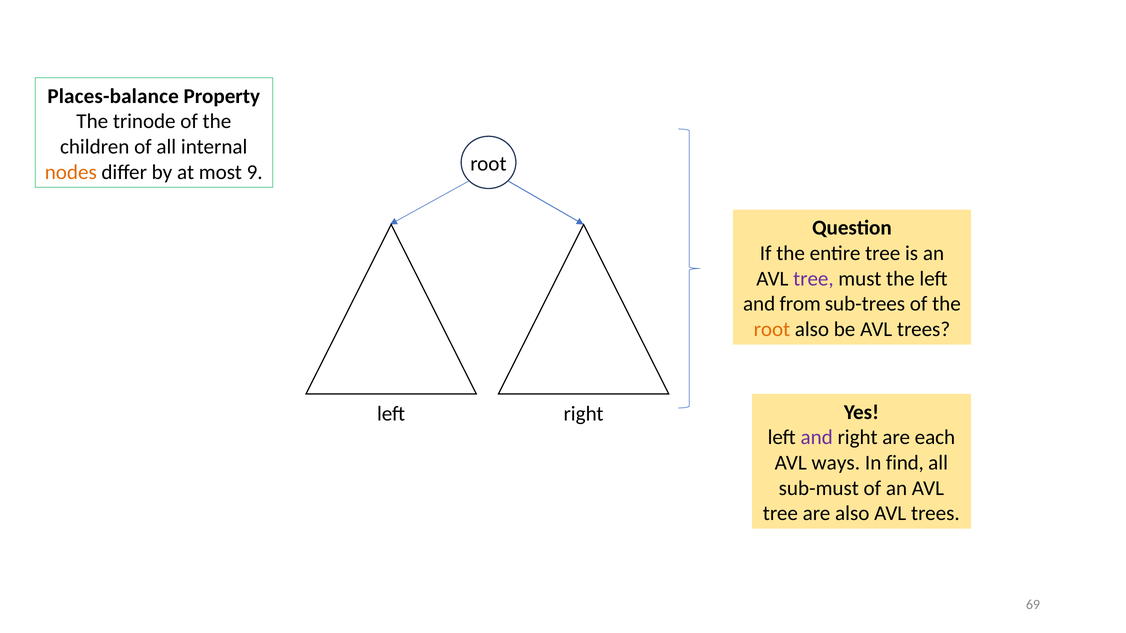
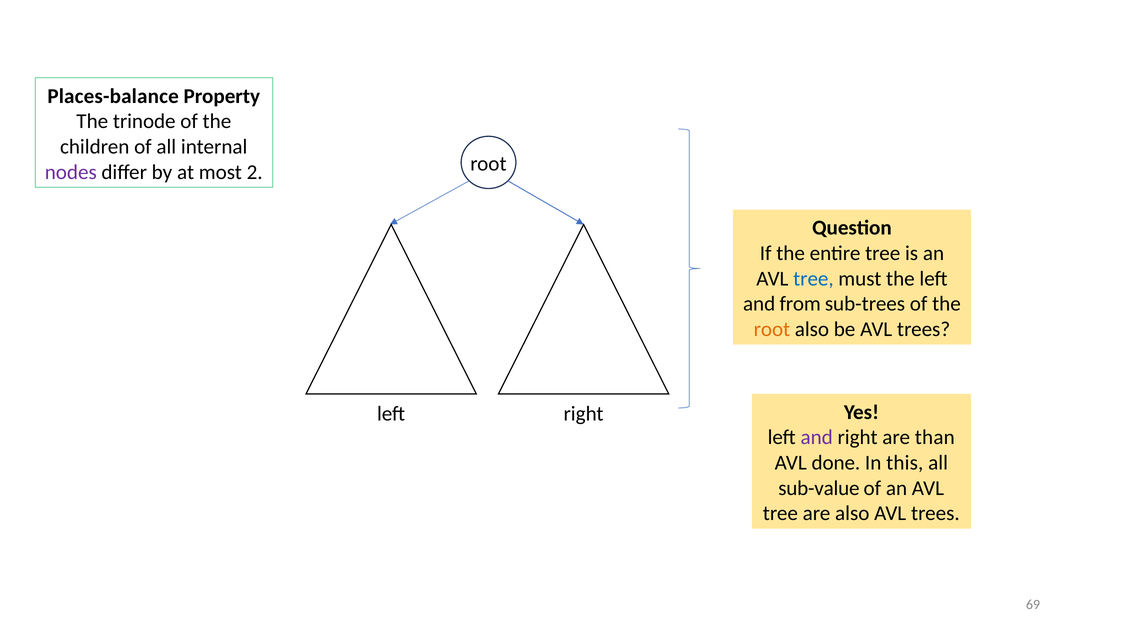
nodes colour: orange -> purple
9: 9 -> 2
tree at (813, 279) colour: purple -> blue
each: each -> than
ways: ways -> done
find: find -> this
sub-must: sub-must -> sub-value
